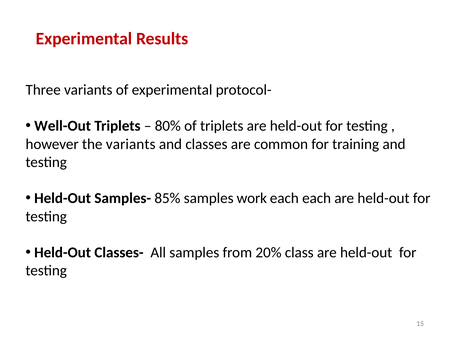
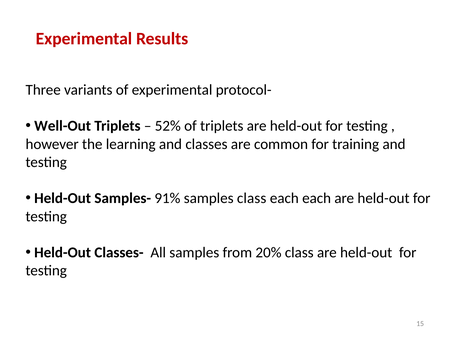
80%: 80% -> 52%
the variants: variants -> learning
85%: 85% -> 91%
samples work: work -> class
